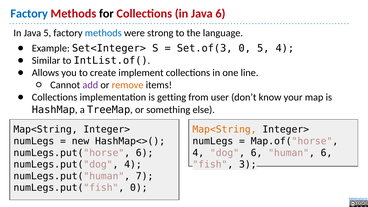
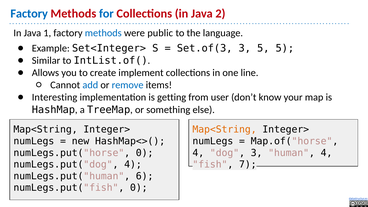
for colour: black -> blue
Java 6: 6 -> 2
Java 5: 5 -> 1
strong: strong -> public
Set.of(3 0: 0 -> 3
5 4: 4 -> 5
add colour: purple -> blue
remove colour: orange -> blue
Collections at (55, 97): Collections -> Interesting
numLegs.put("horse 6: 6 -> 0
dog 6: 6 -> 3
human 6: 6 -> 4
3: 3 -> 7
7: 7 -> 6
